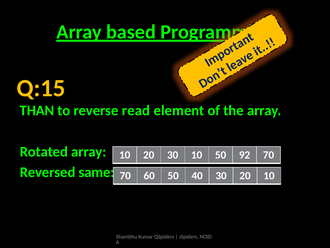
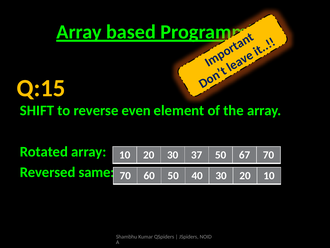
THAN: THAN -> SHIFT
read: read -> even
30 10: 10 -> 37
92: 92 -> 67
